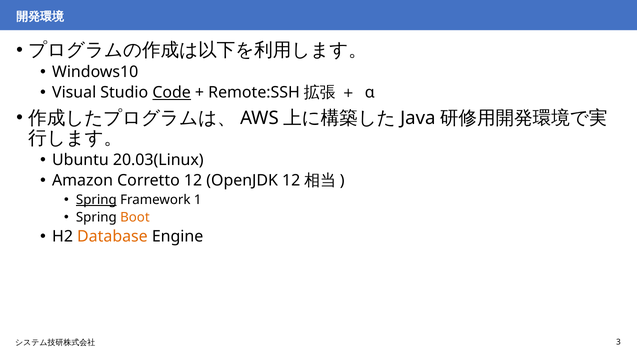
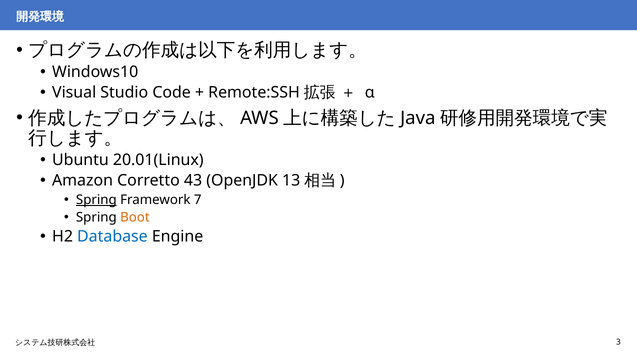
Code underline: present -> none
20.03(Linux: 20.03(Linux -> 20.01(Linux
Corretto 12: 12 -> 43
OpenJDK 12: 12 -> 13
1: 1 -> 7
Database colour: orange -> blue
